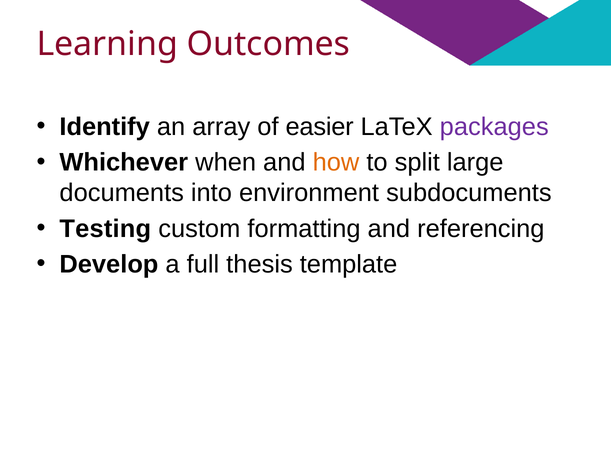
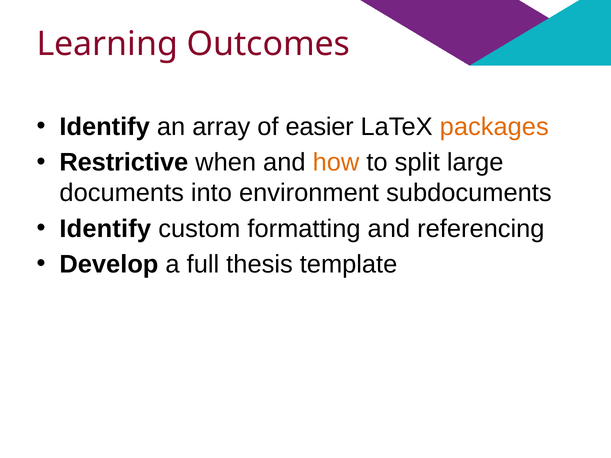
packages colour: purple -> orange
Whichever: Whichever -> Restrictive
Testing at (105, 229): Testing -> Identify
